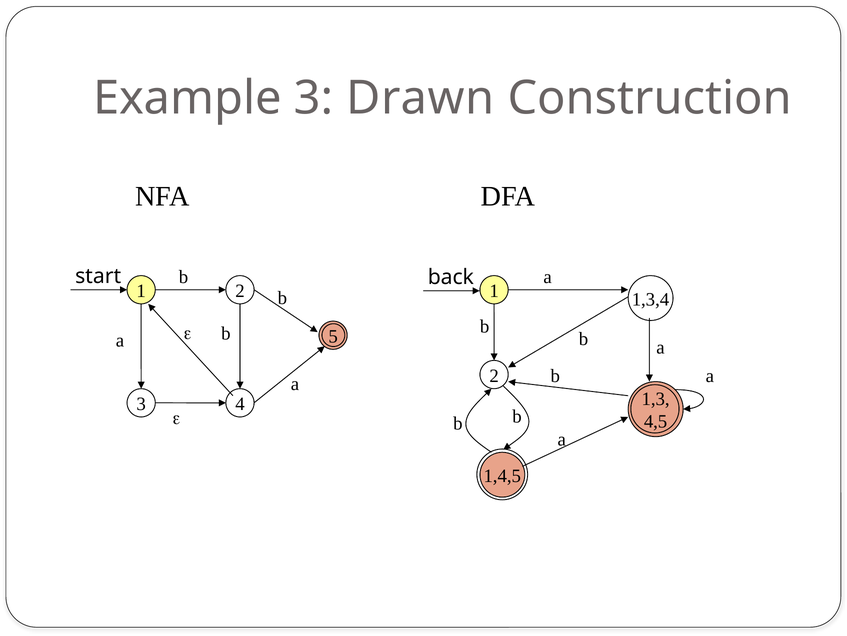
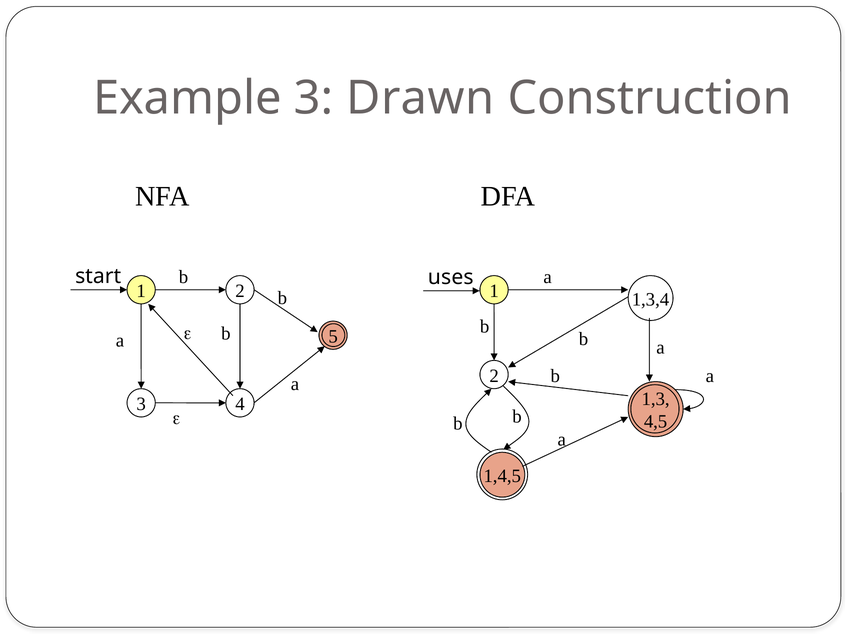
back: back -> uses
